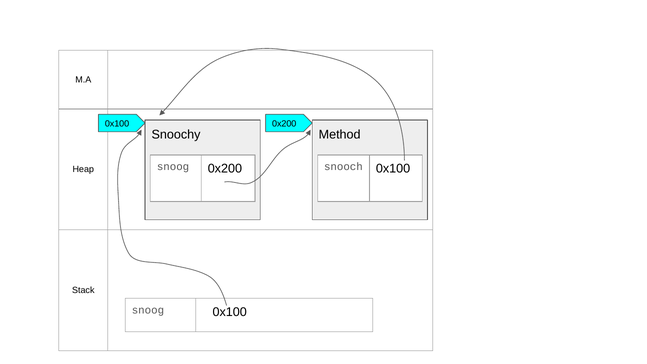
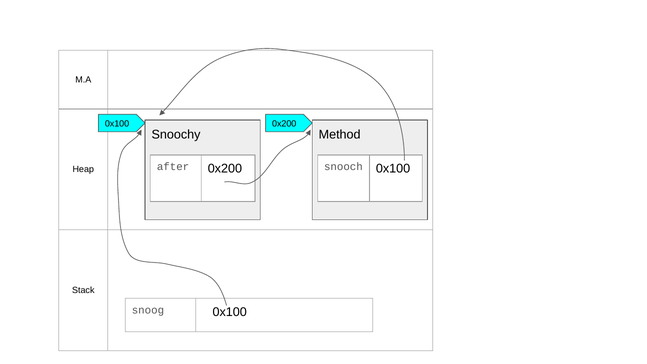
snoog at (173, 167): snoog -> after
